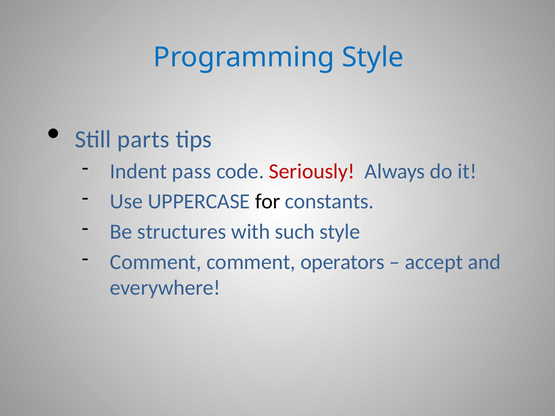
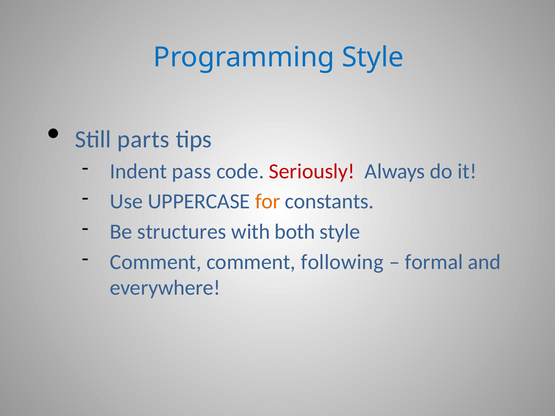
for colour: black -> orange
such: such -> both
operators: operators -> following
accept: accept -> formal
